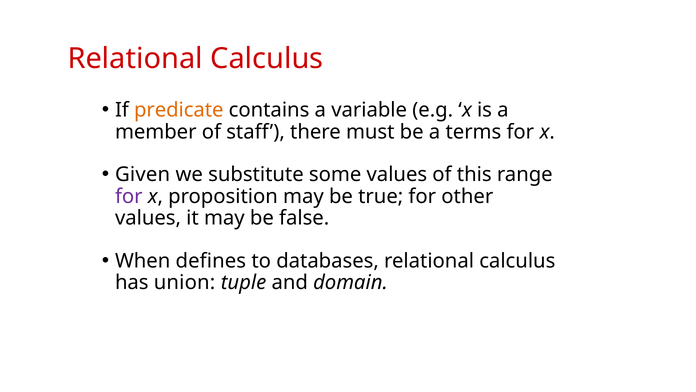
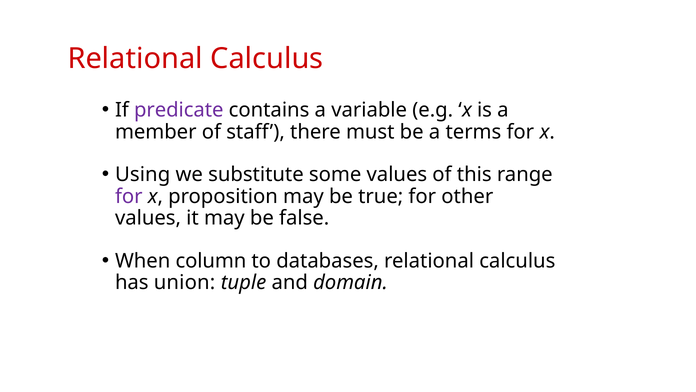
predicate colour: orange -> purple
Given: Given -> Using
defines: defines -> column
